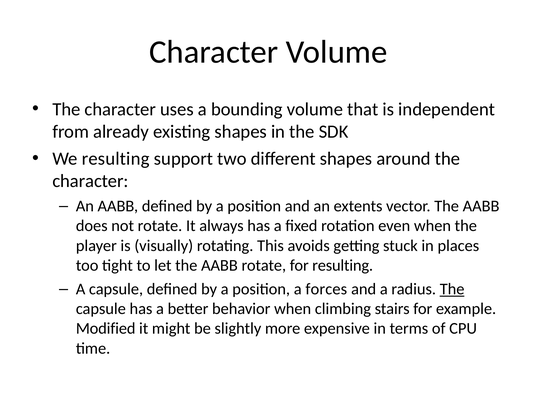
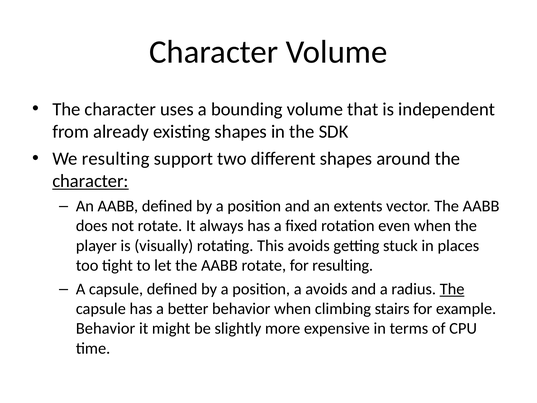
character at (90, 181) underline: none -> present
a forces: forces -> avoids
Modified at (106, 328): Modified -> Behavior
